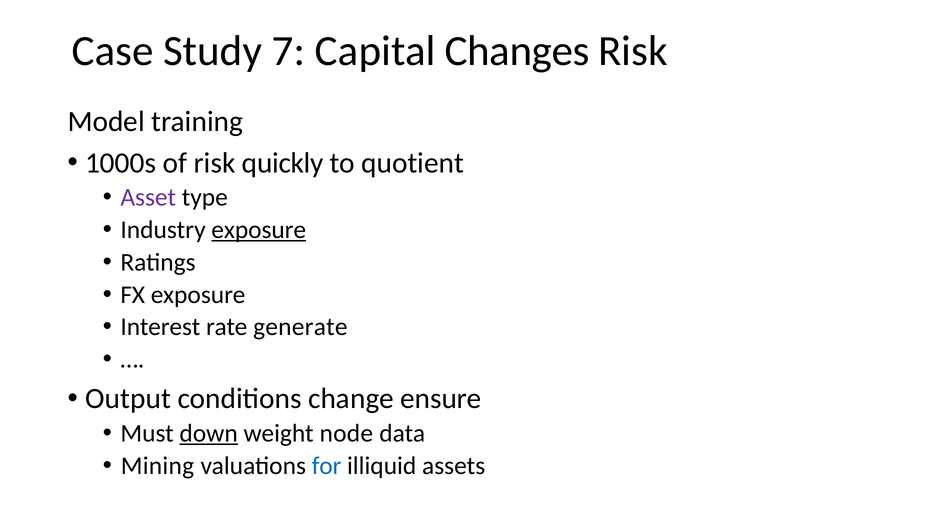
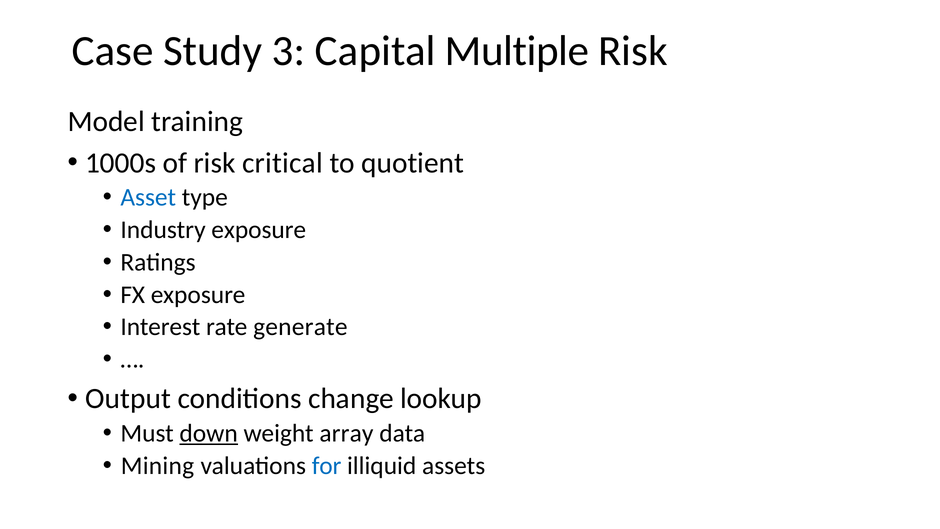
7: 7 -> 3
Changes: Changes -> Multiple
quickly: quickly -> critical
Asset colour: purple -> blue
exposure at (259, 230) underline: present -> none
ensure: ensure -> lookup
node: node -> array
